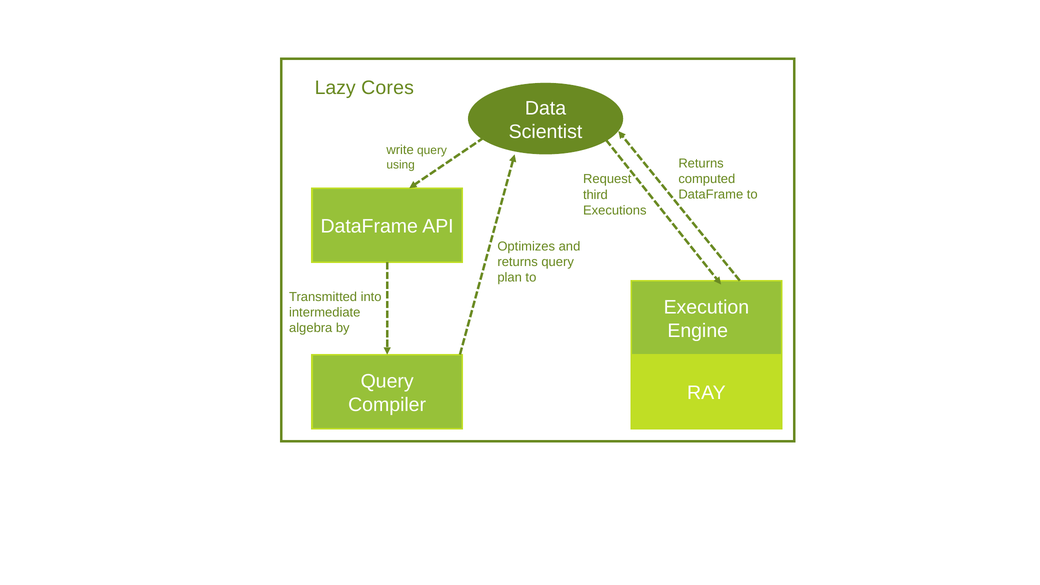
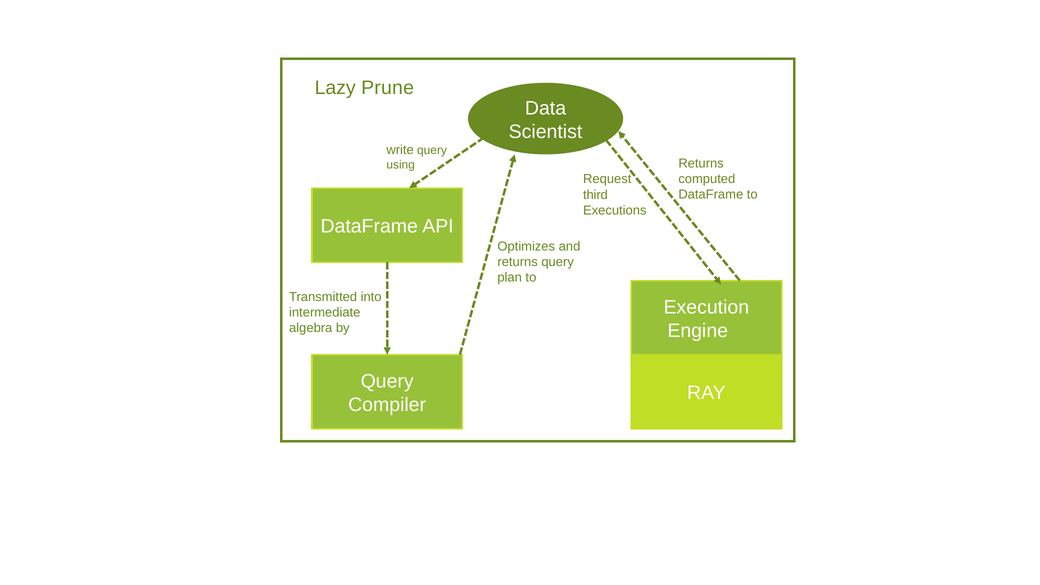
Cores: Cores -> Prune
